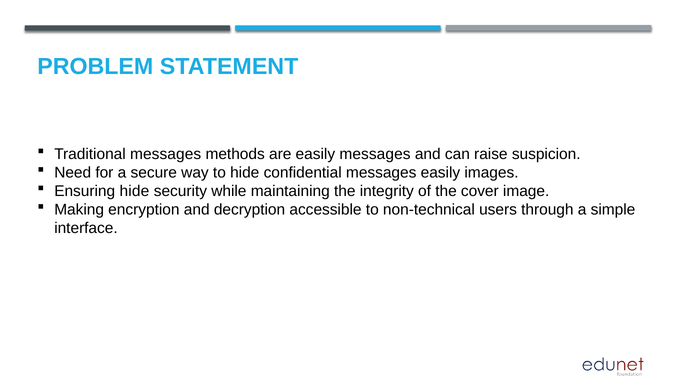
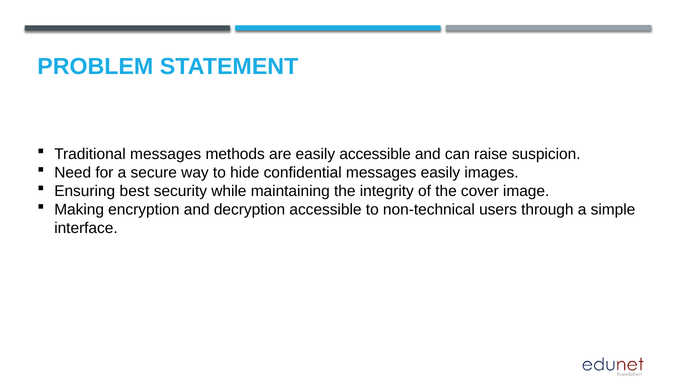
easily messages: messages -> accessible
Ensuring hide: hide -> best
